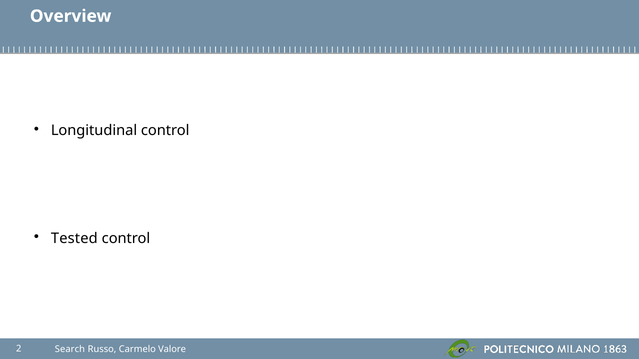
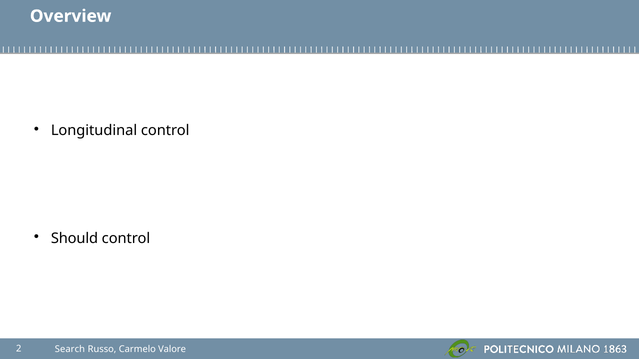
Tested: Tested -> Should
